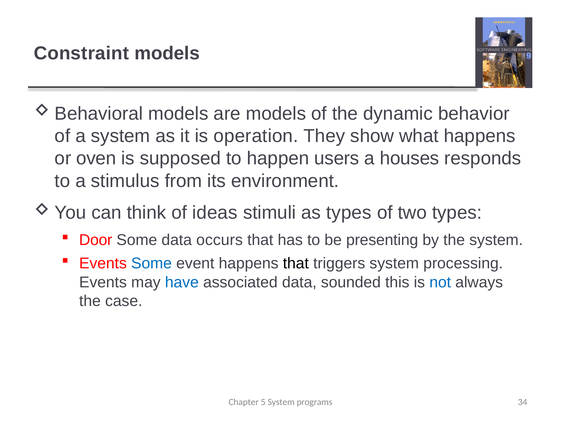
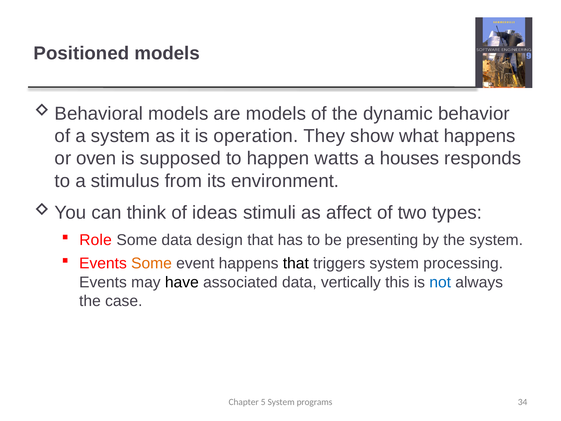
Constraint: Constraint -> Positioned
users: users -> watts
as types: types -> affect
Door: Door -> Role
occurs: occurs -> design
Some at (152, 263) colour: blue -> orange
have colour: blue -> black
sounded: sounded -> vertically
